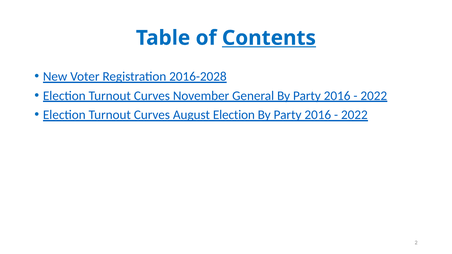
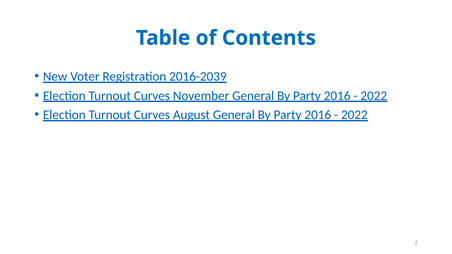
Contents underline: present -> none
2016-2028: 2016-2028 -> 2016-2039
August Election: Election -> General
